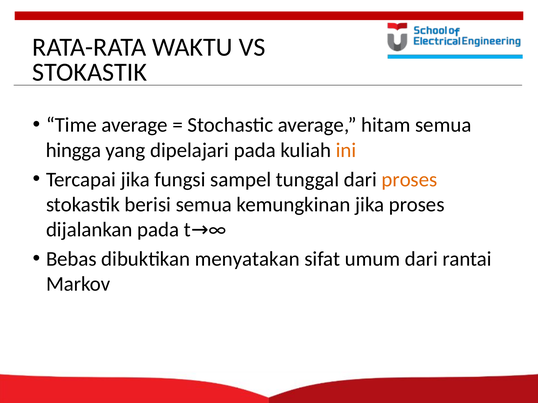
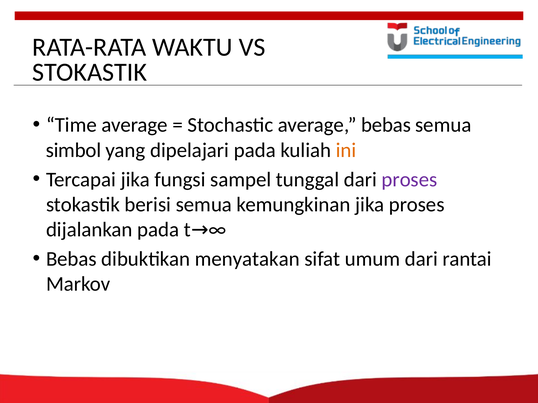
average hitam: hitam -> bebas
hingga: hingga -> simbol
proses at (409, 180) colour: orange -> purple
